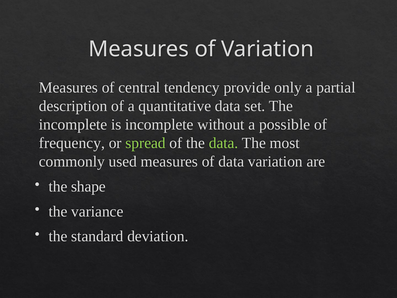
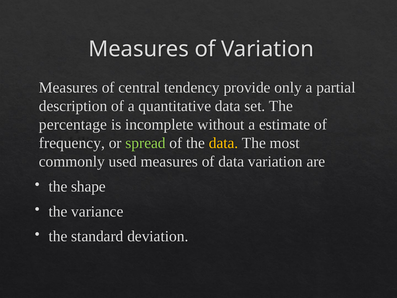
incomplete at (73, 124): incomplete -> percentage
possible: possible -> estimate
data at (224, 143) colour: light green -> yellow
